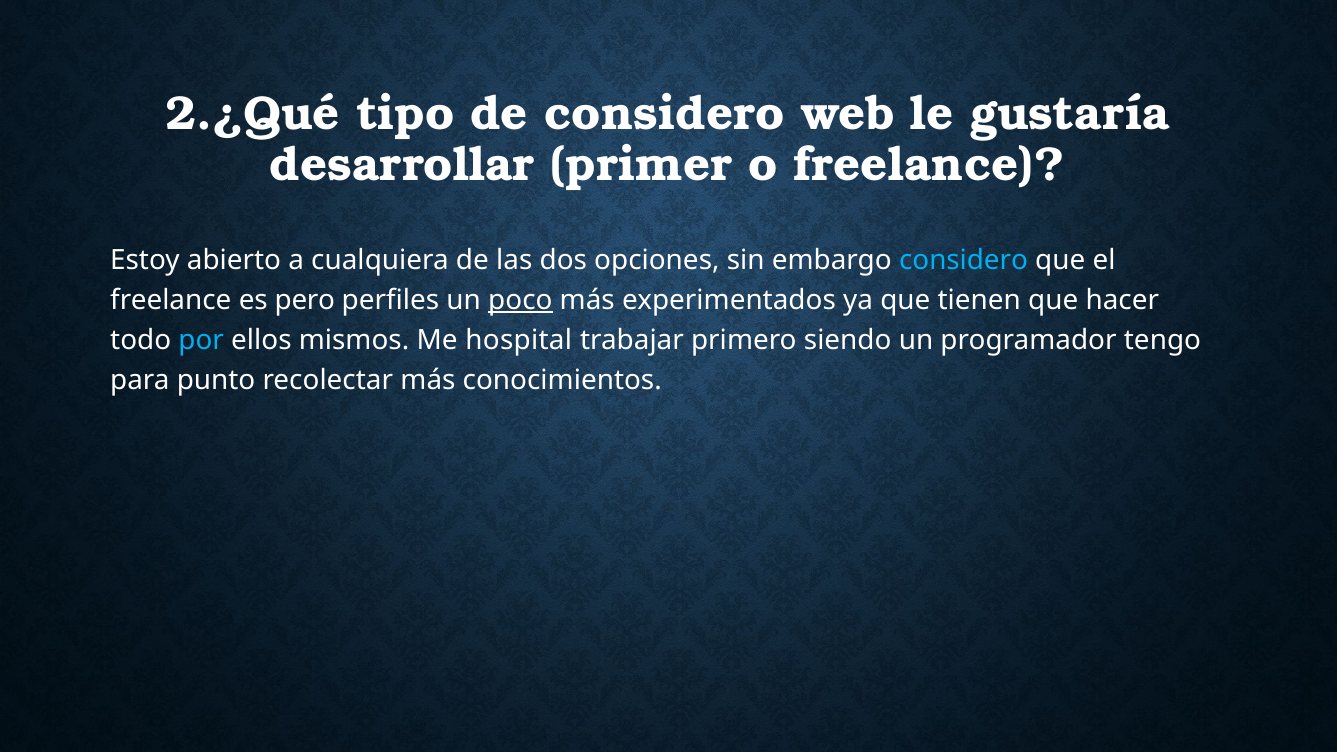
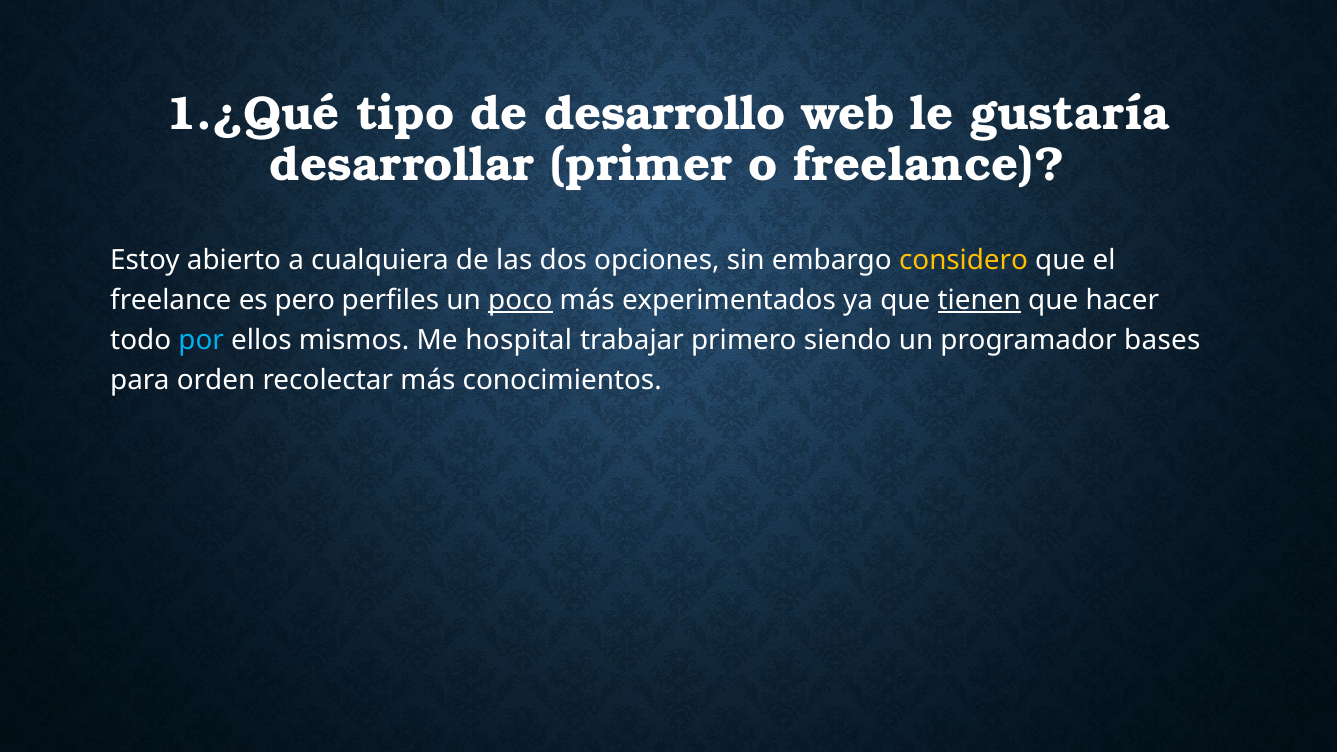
2.¿Qué: 2.¿Qué -> 1.¿Qué
de considero: considero -> desarrollo
considero at (964, 260) colour: light blue -> yellow
tienen underline: none -> present
tengo: tengo -> bases
punto: punto -> orden
